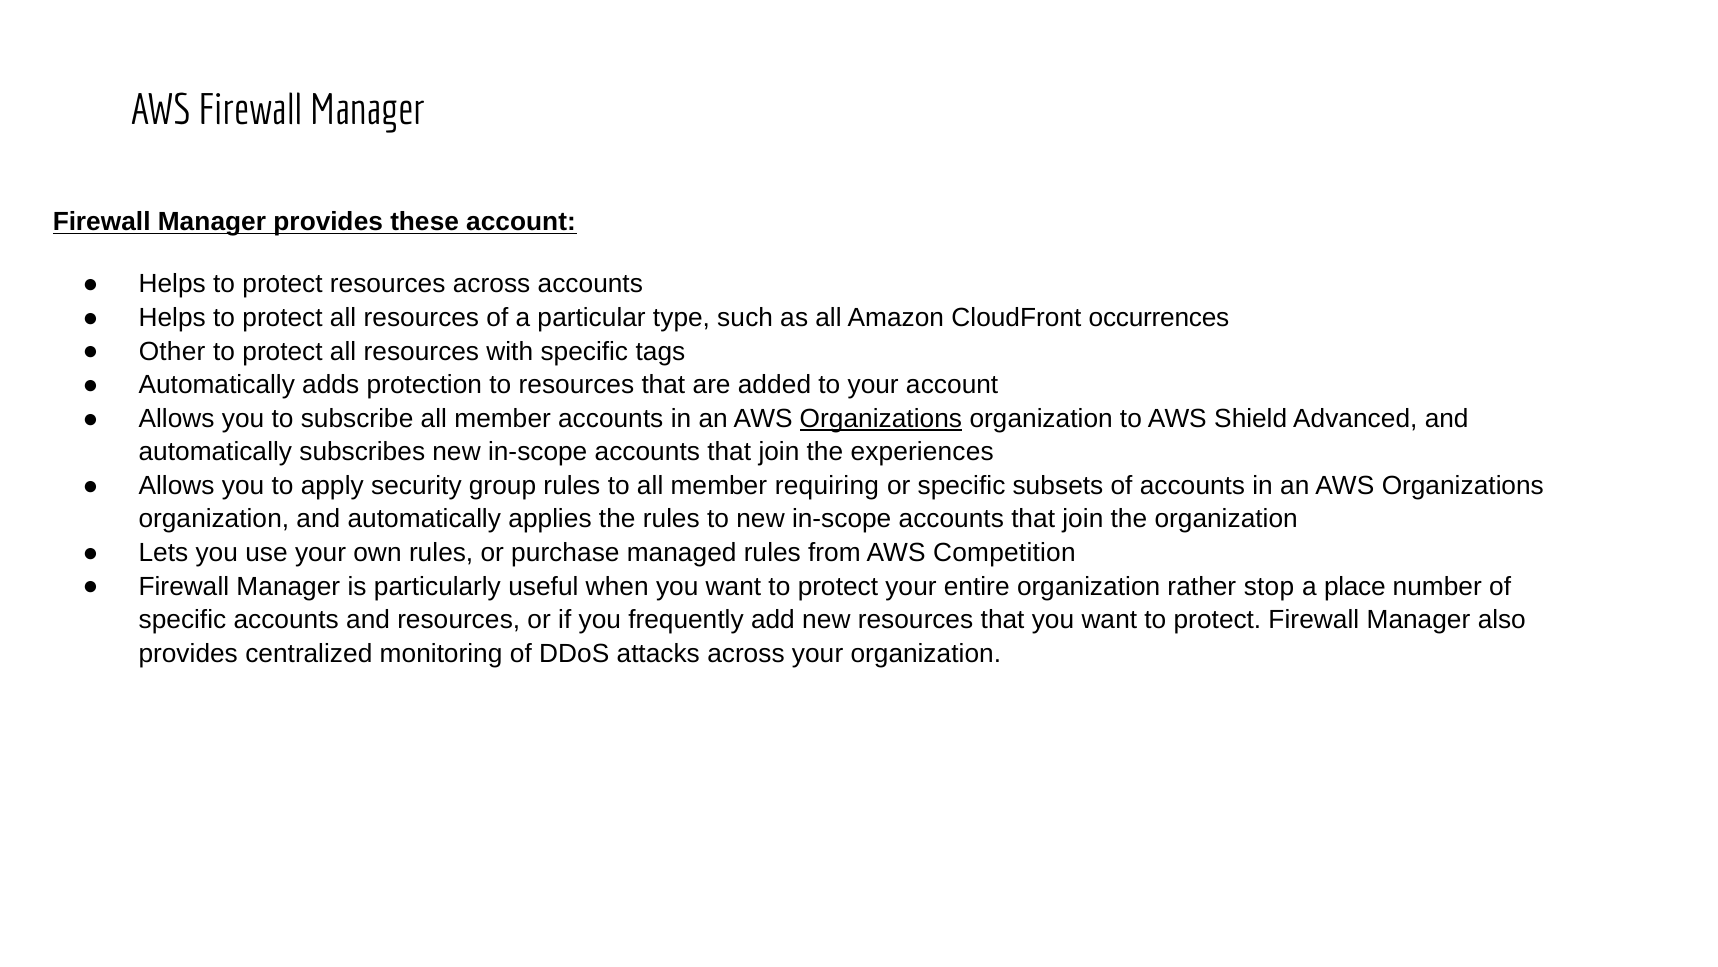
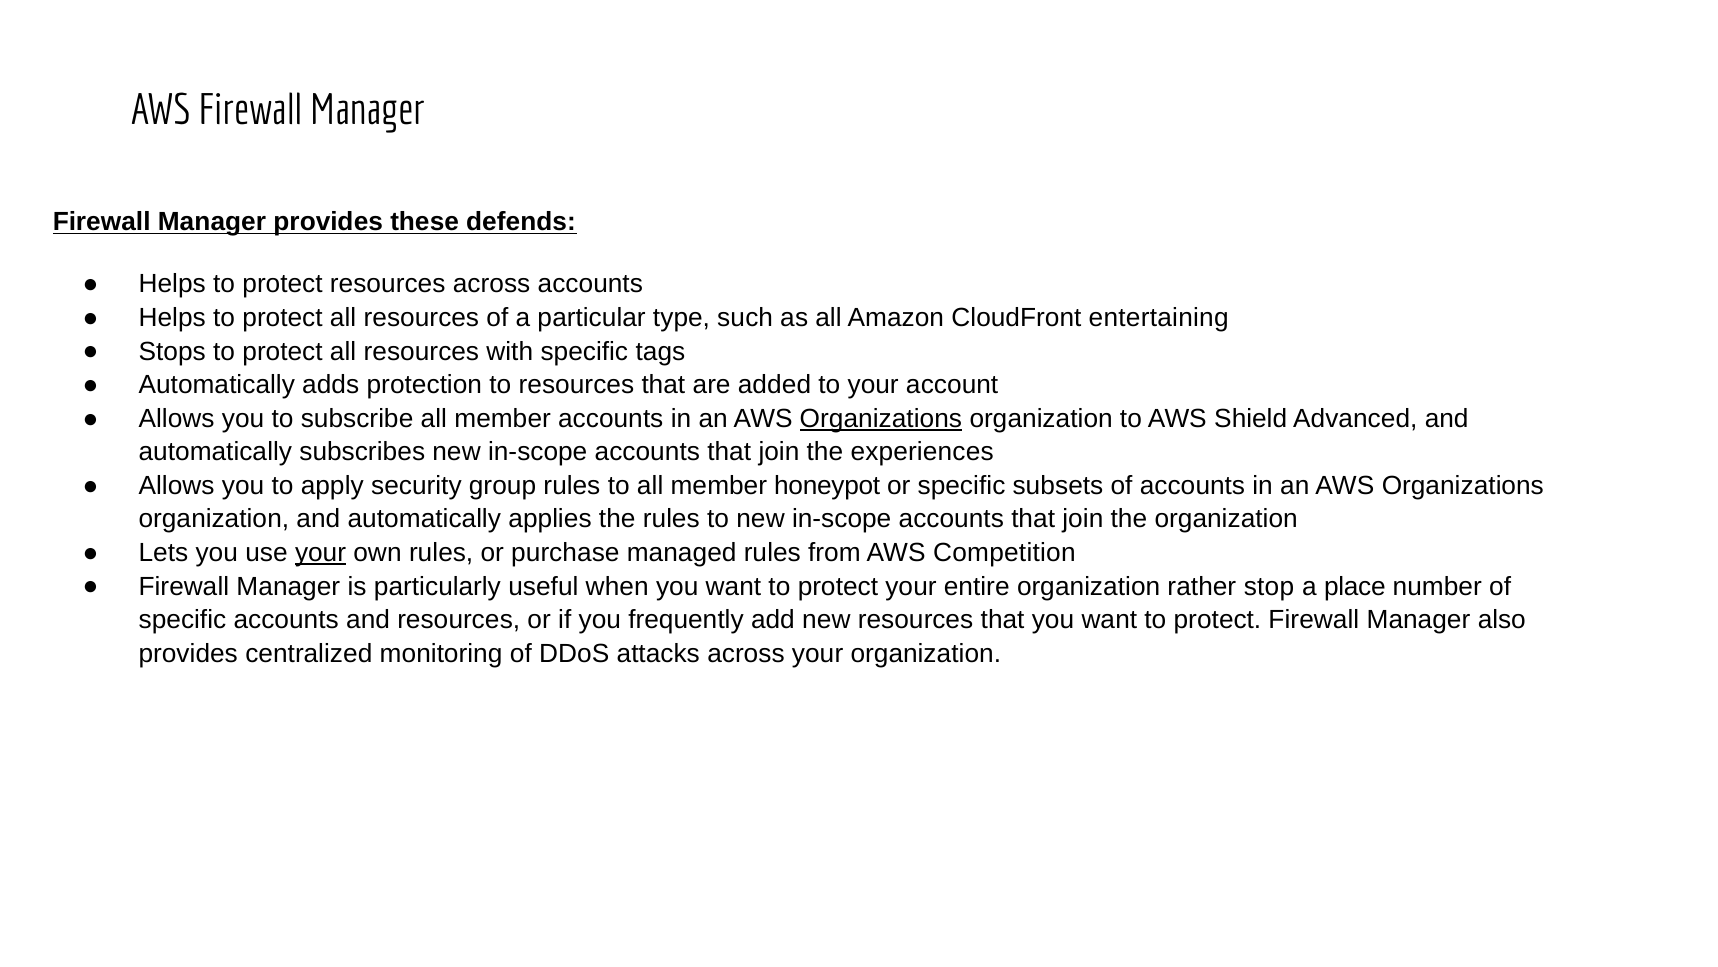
these account: account -> defends
occurrences: occurrences -> entertaining
Other: Other -> Stops
requiring: requiring -> honeypot
your at (321, 553) underline: none -> present
